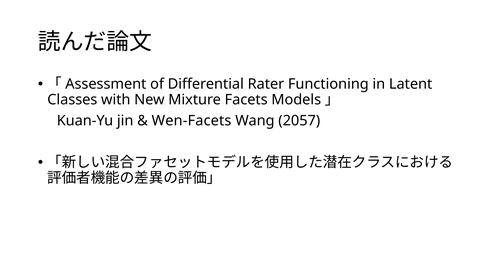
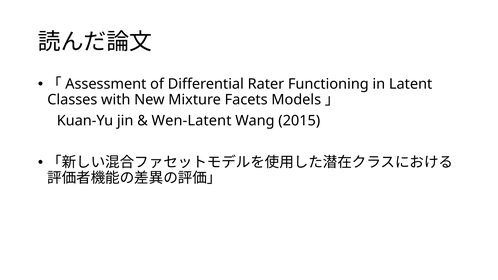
Wen-Facets: Wen-Facets -> Wen-Latent
2057: 2057 -> 2015
